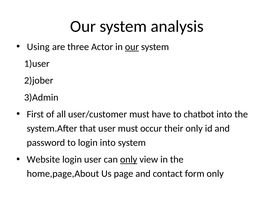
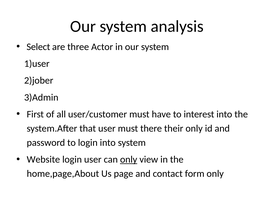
Using: Using -> Select
our at (132, 47) underline: present -> none
chatbot: chatbot -> interest
occur: occur -> there
